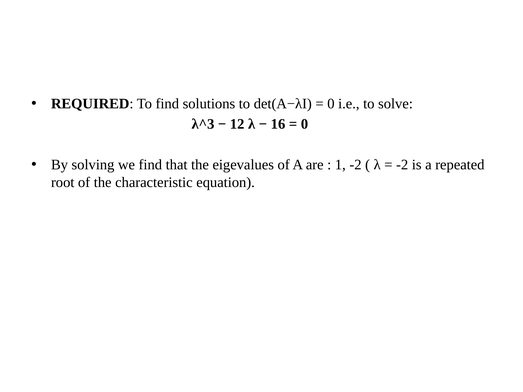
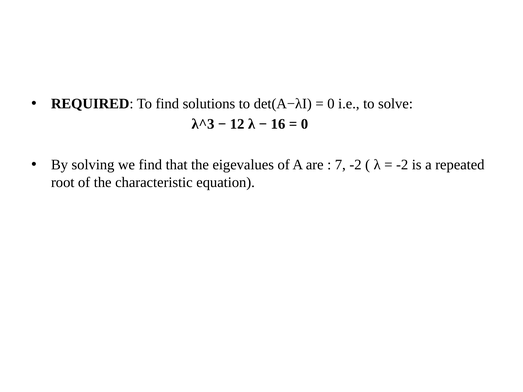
1: 1 -> 7
